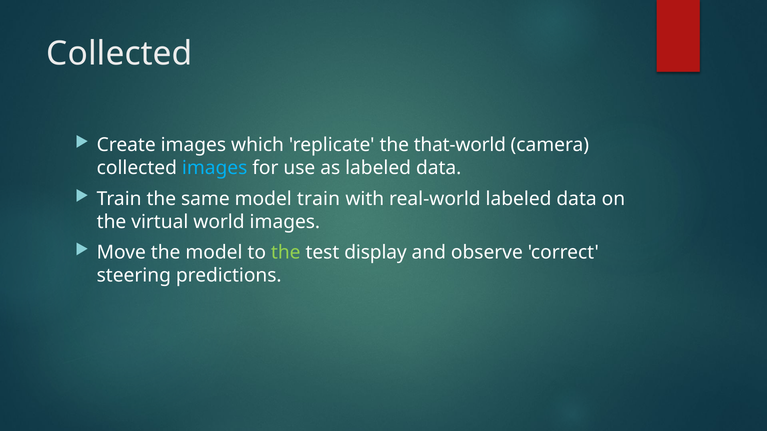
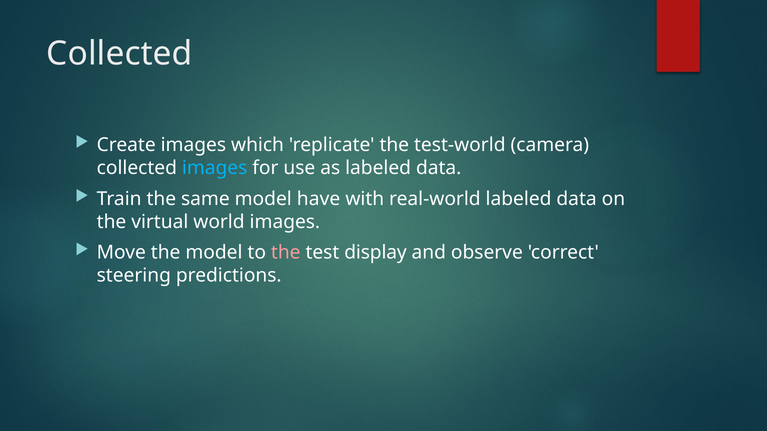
that-world: that-world -> test-world
model train: train -> have
the at (286, 253) colour: light green -> pink
